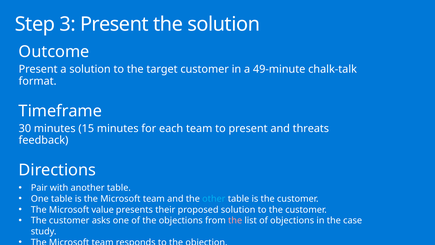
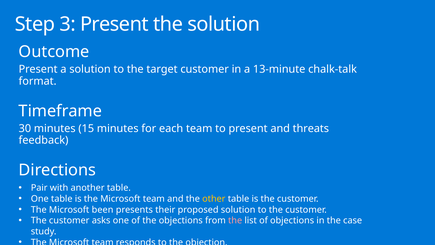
49-minute: 49-minute -> 13-minute
other colour: light blue -> yellow
value: value -> been
